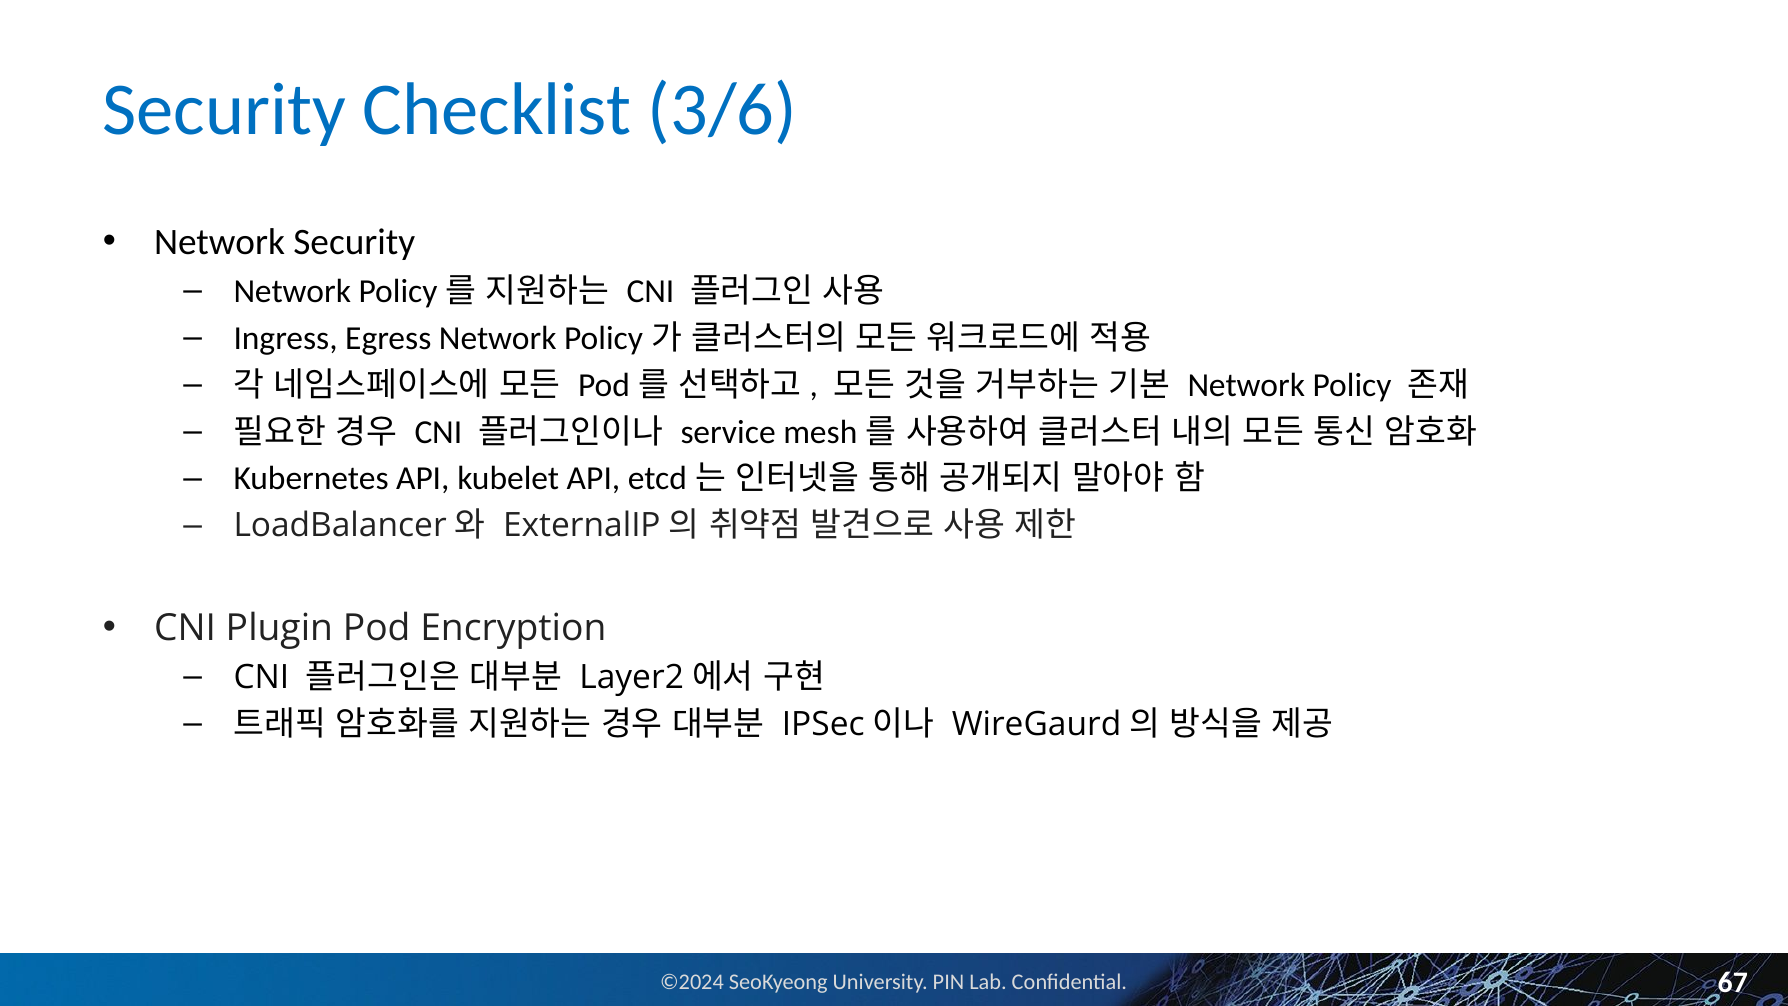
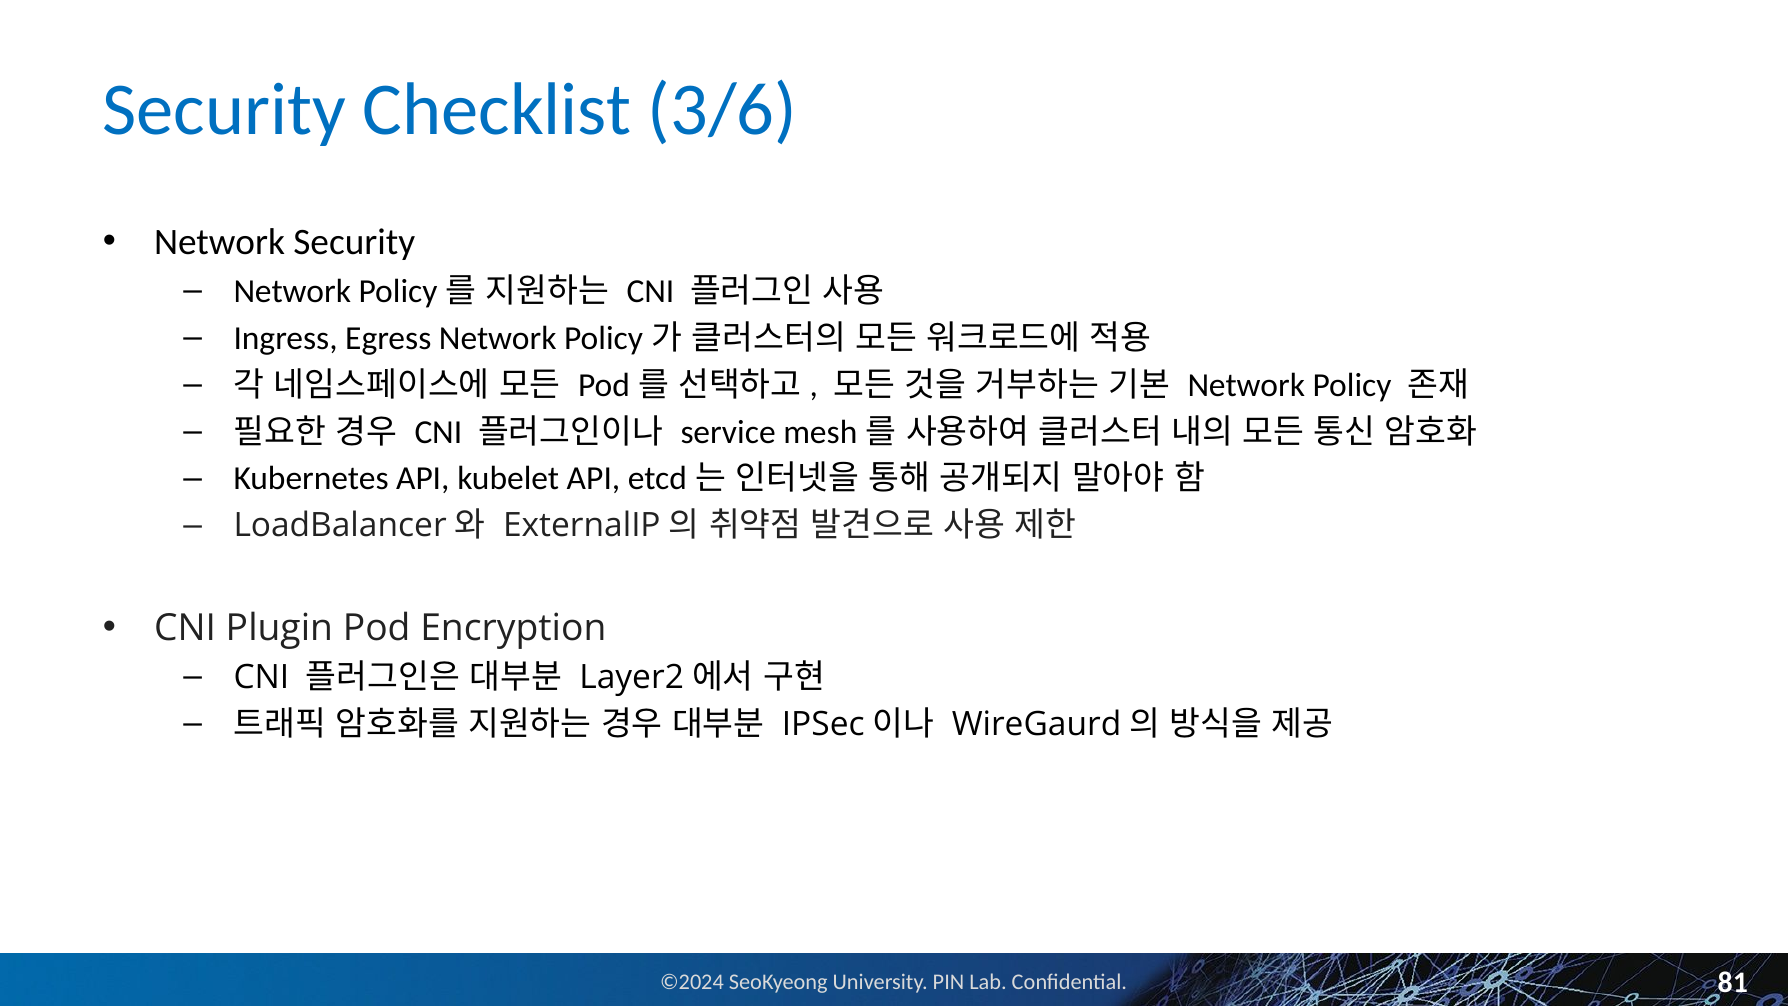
67: 67 -> 81
